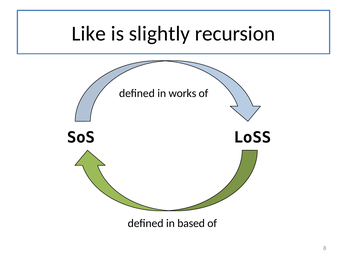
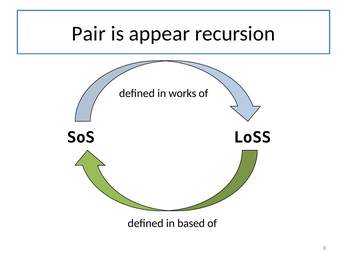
Like: Like -> Pair
slightly: slightly -> appear
